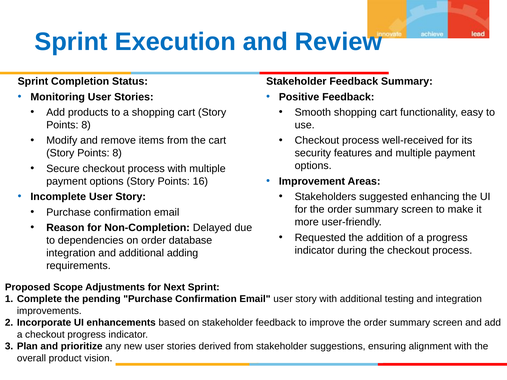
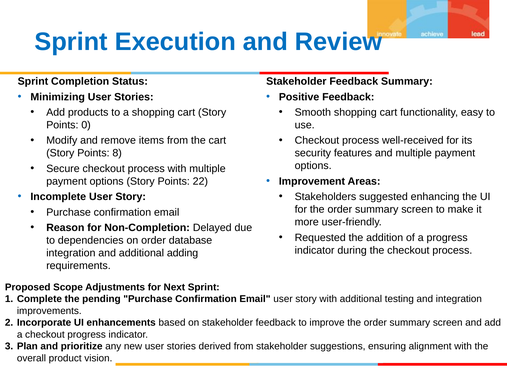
Monitoring: Monitoring -> Minimizing
8 at (86, 125): 8 -> 0
16: 16 -> 22
